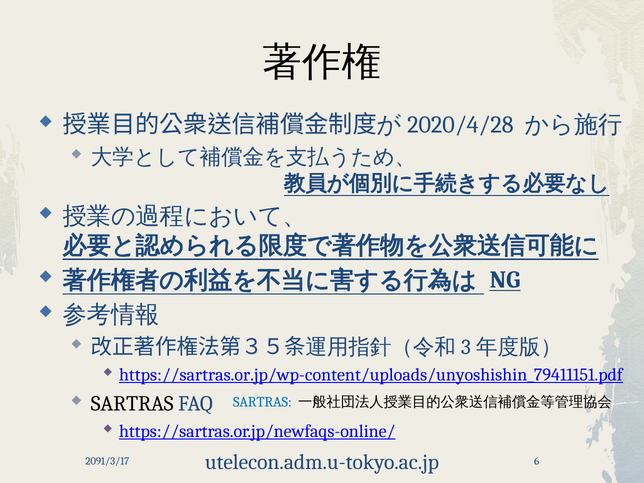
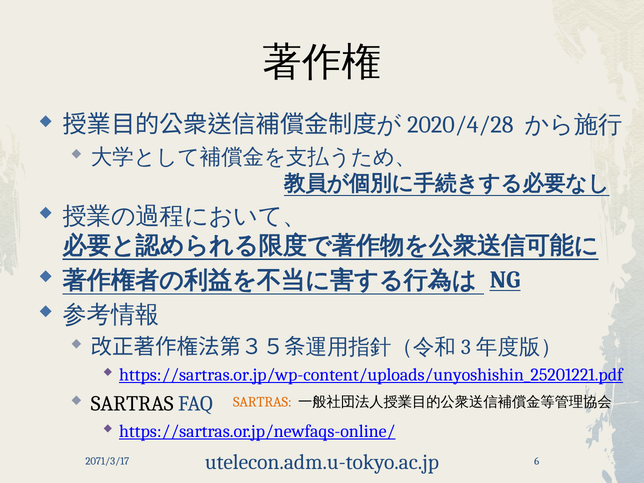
https://sartras.or.jp/wp-content/uploads/unyoshishin_79411151.pdf: https://sartras.or.jp/wp-content/uploads/unyoshishin_79411151.pdf -> https://sartras.or.jp/wp-content/uploads/unyoshishin_25201221.pdf
SARTRAS at (262, 402) colour: blue -> orange
2091/3/17: 2091/3/17 -> 2071/3/17
